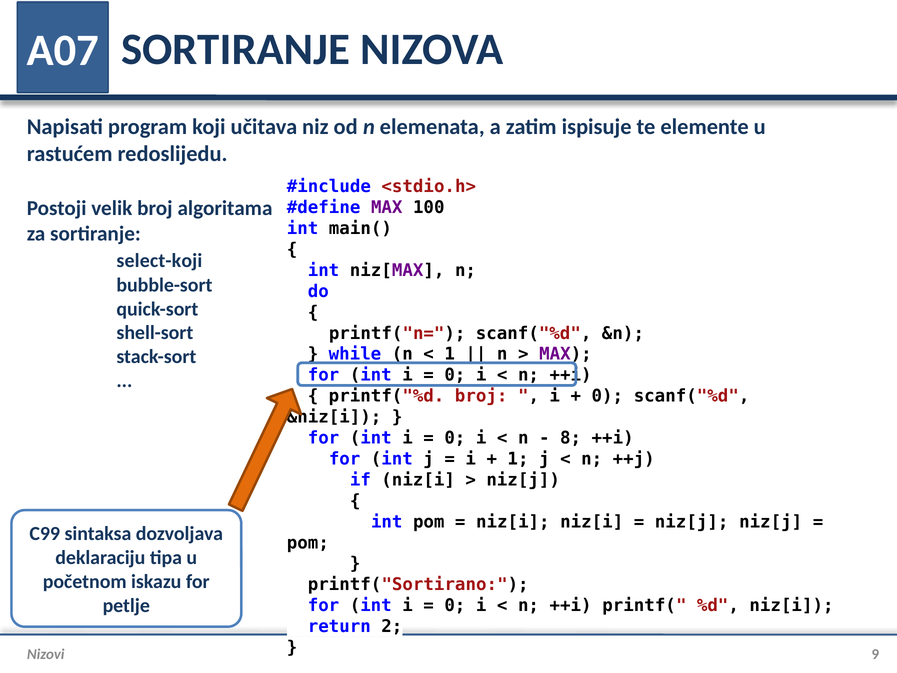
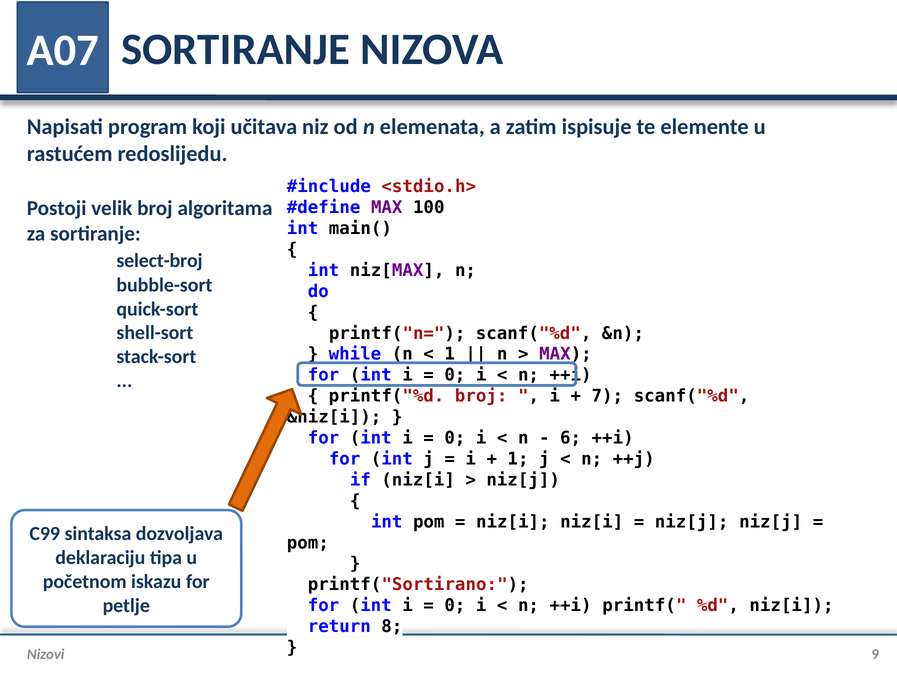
select-koji: select-koji -> select-broj
0 at (607, 396): 0 -> 7
8: 8 -> 6
2: 2 -> 8
